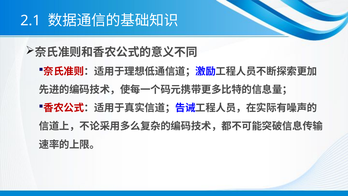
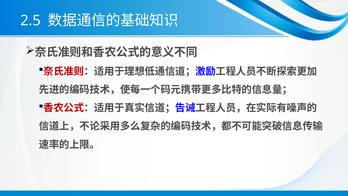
2.1: 2.1 -> 2.5
